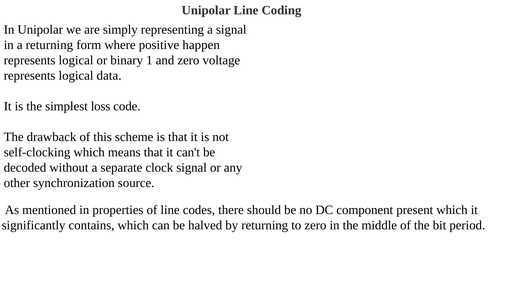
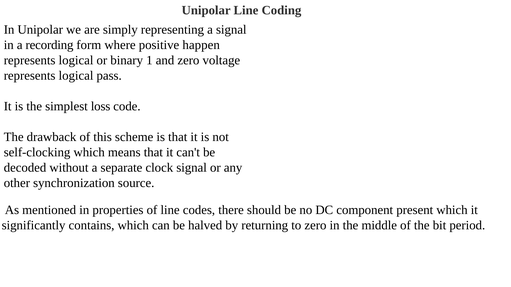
a returning: returning -> recording
data: data -> pass
